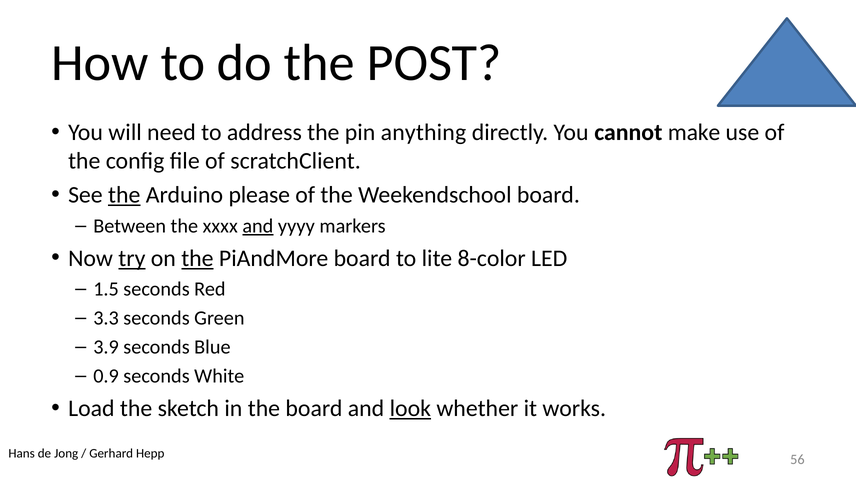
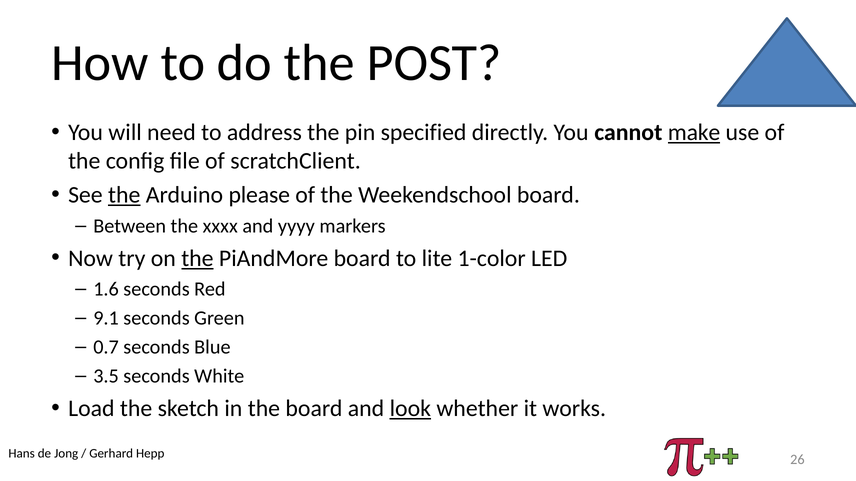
anything: anything -> specified
make underline: none -> present
and at (258, 226) underline: present -> none
try underline: present -> none
8-color: 8-color -> 1-color
1.5: 1.5 -> 1.6
3.3: 3.3 -> 9.1
3.9: 3.9 -> 0.7
0.9: 0.9 -> 3.5
56: 56 -> 26
